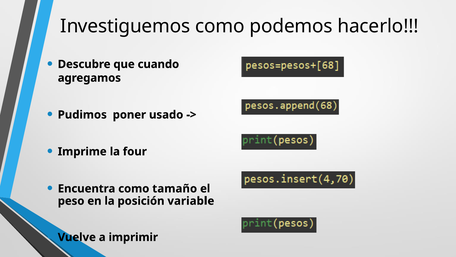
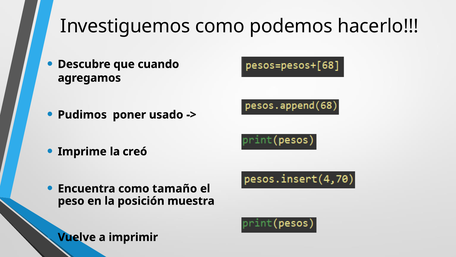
four: four -> creó
variable: variable -> muestra
